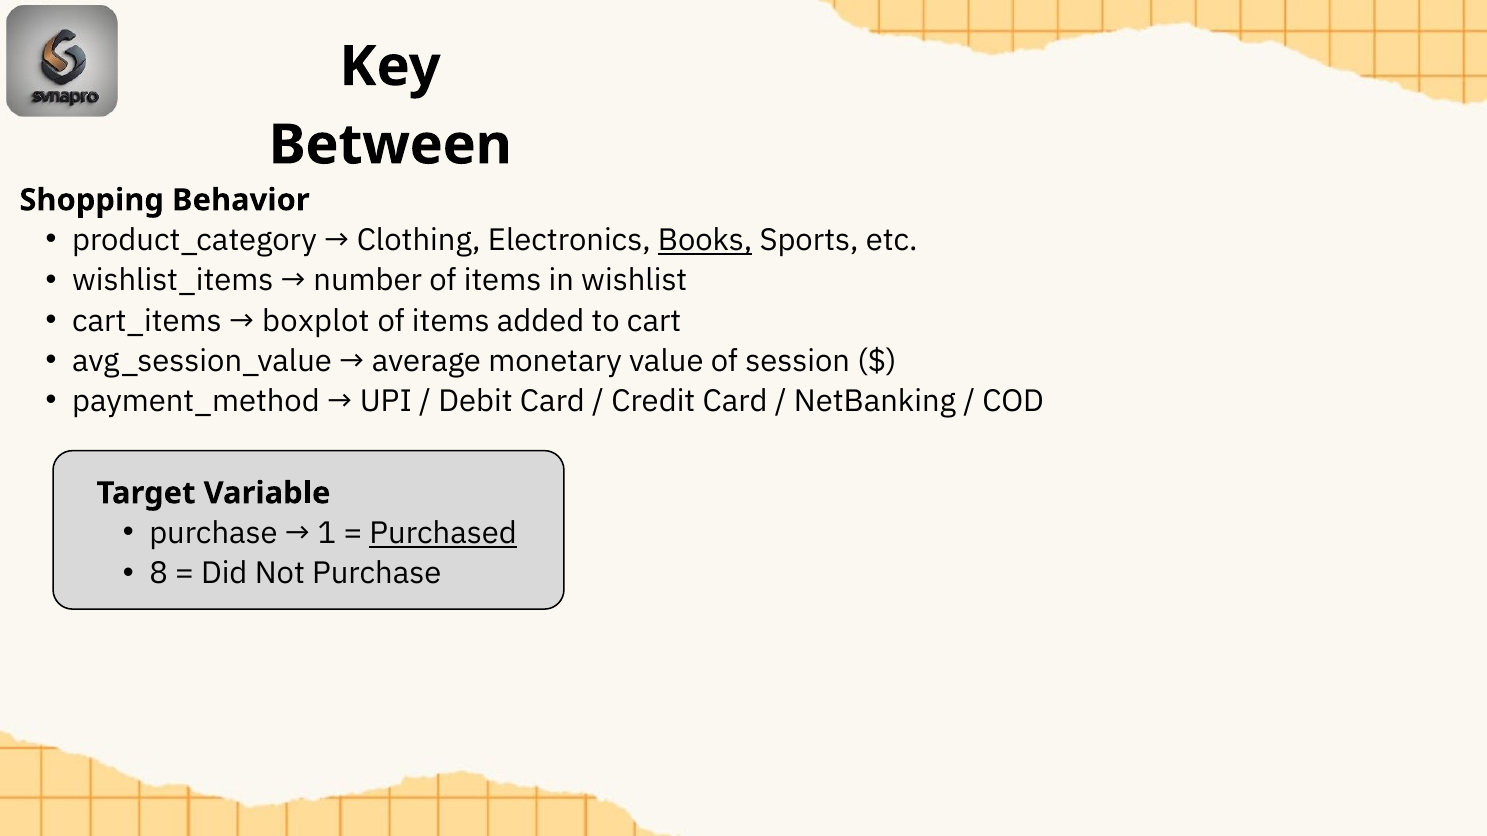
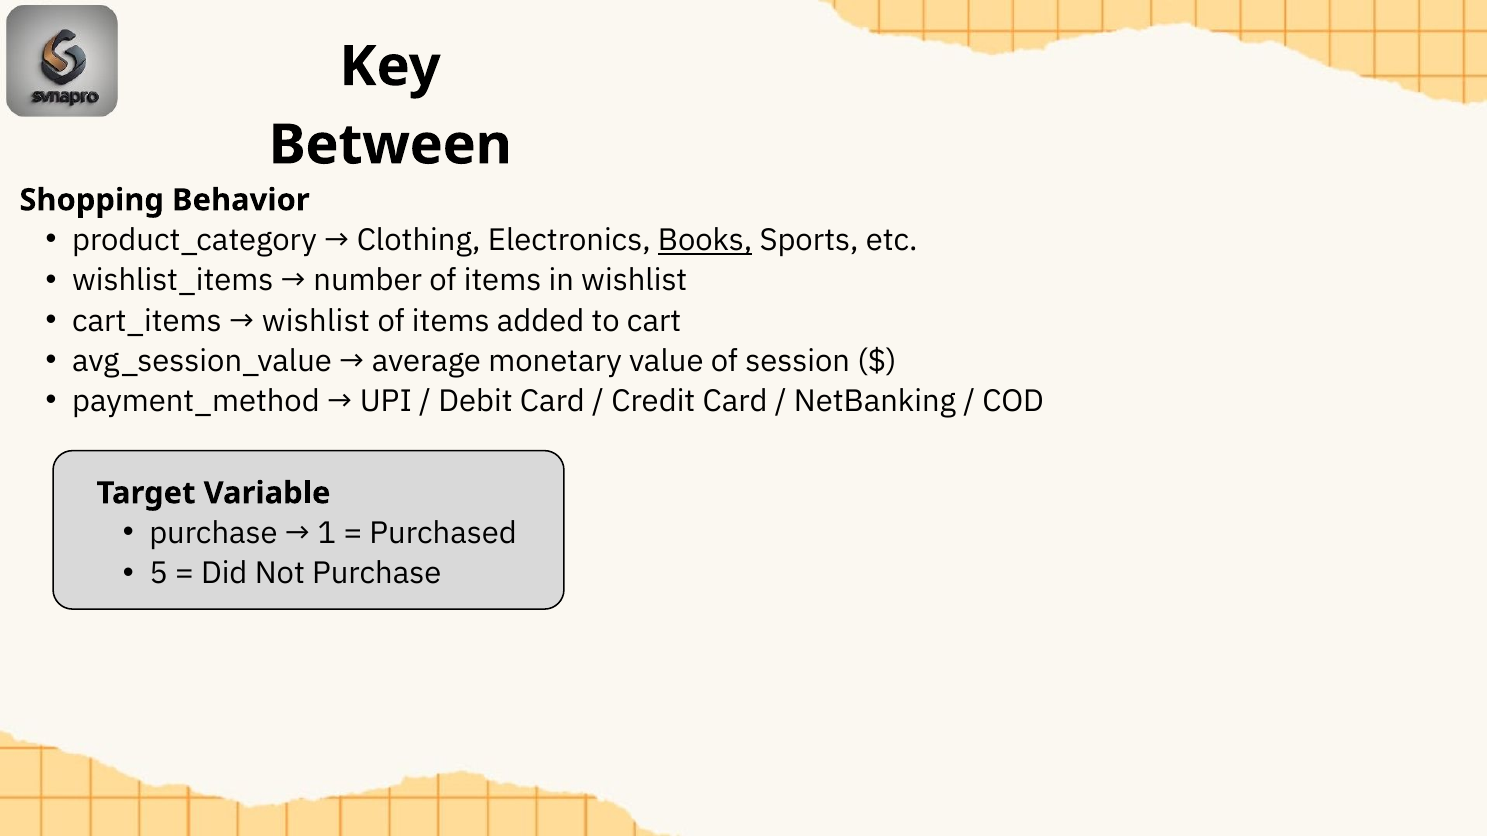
boxplot at (316, 321): boxplot -> wishlist
Purchased underline: present -> none
8: 8 -> 5
